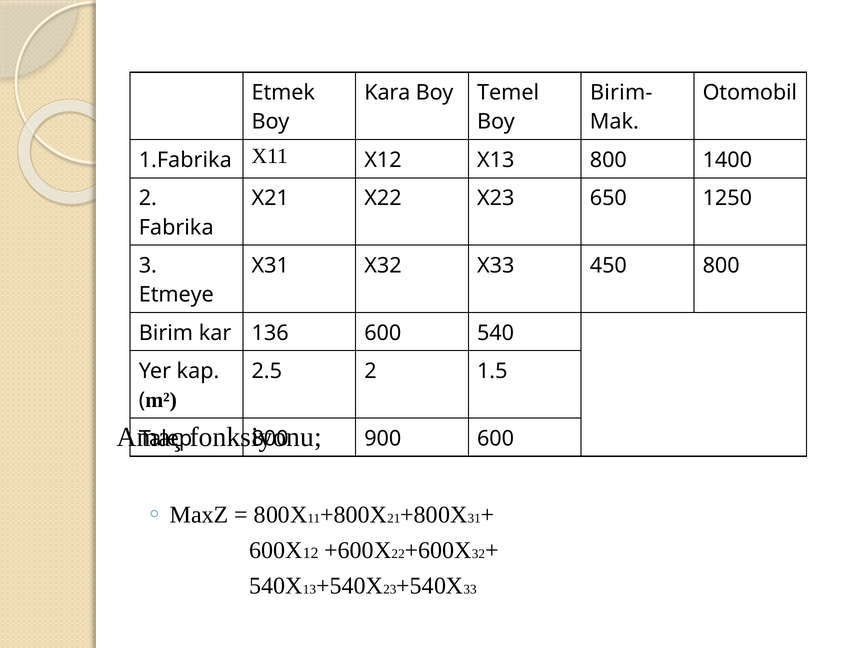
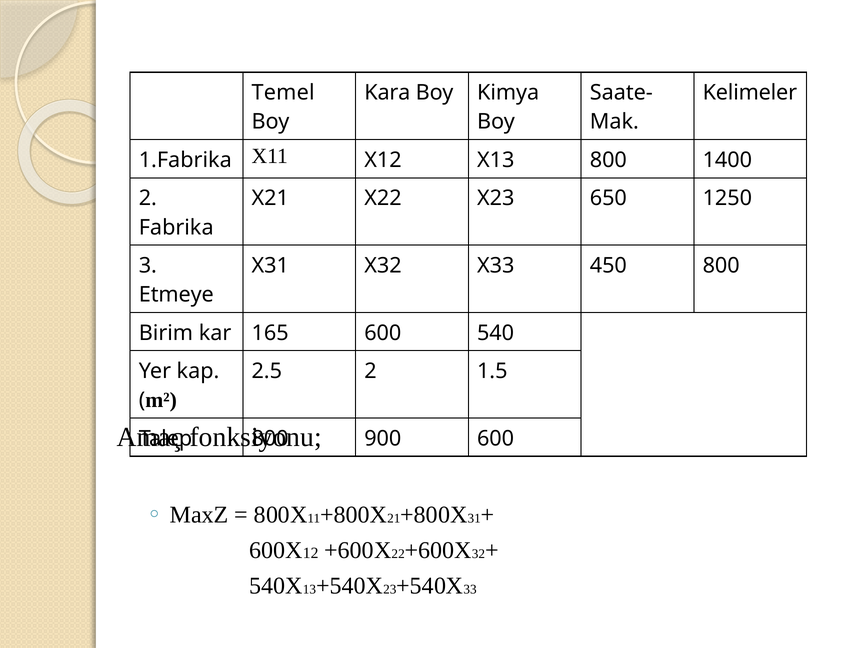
Etmek: Etmek -> Temel
Temel: Temel -> Kimya
Birim-: Birim- -> Saate-
Otomobil: Otomobil -> Kelimeler
136: 136 -> 165
